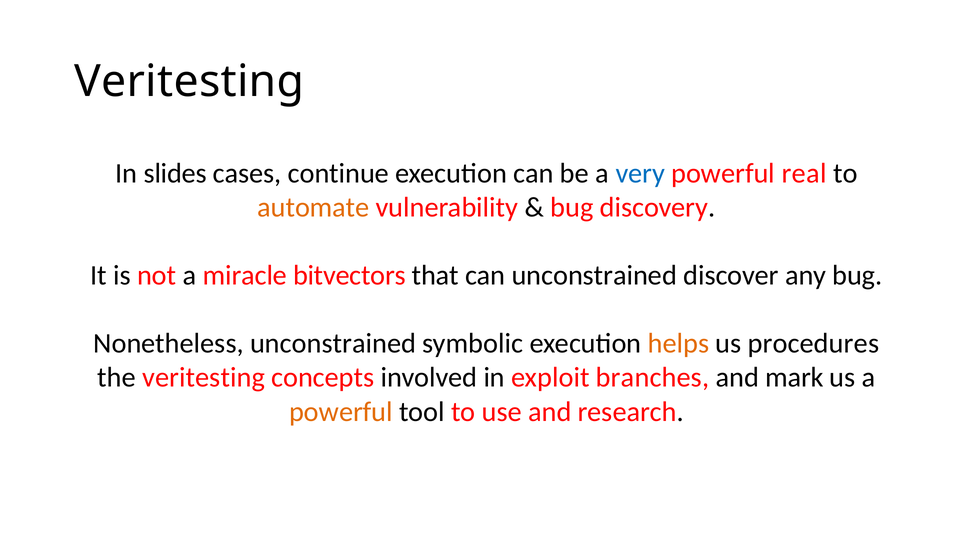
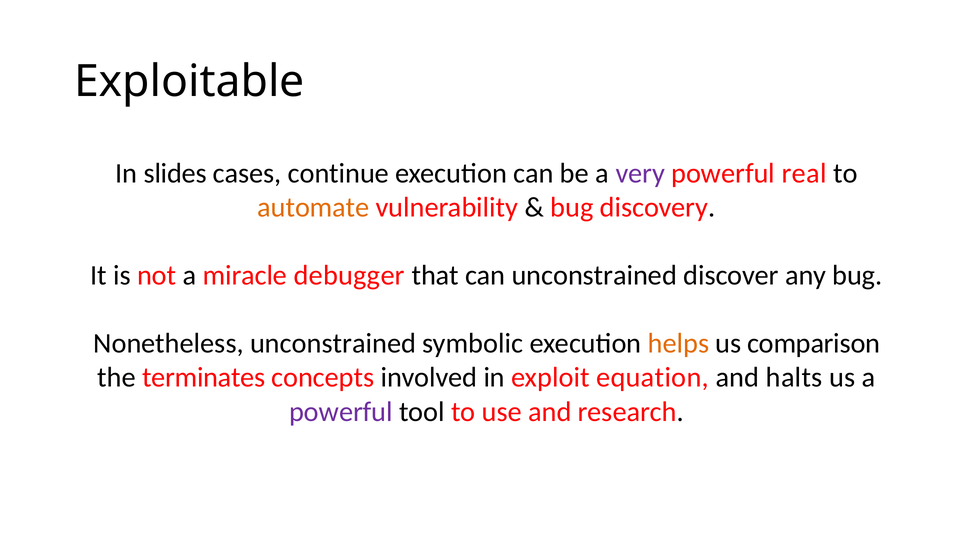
Veritesting at (189, 82): Veritesting -> Exploitable
very colour: blue -> purple
bitvectors: bitvectors -> debugger
procedures: procedures -> comparison
the veritesting: veritesting -> terminates
branches: branches -> equation
mark: mark -> halts
powerful at (341, 412) colour: orange -> purple
